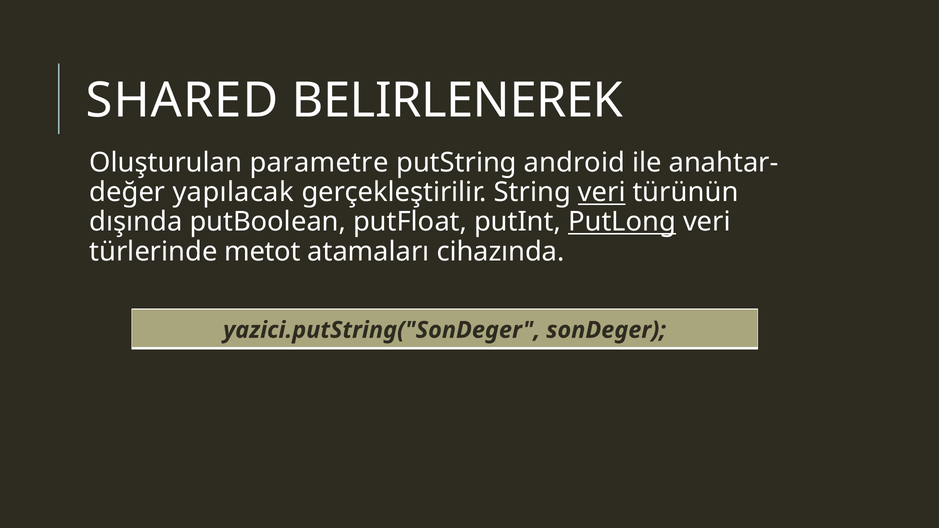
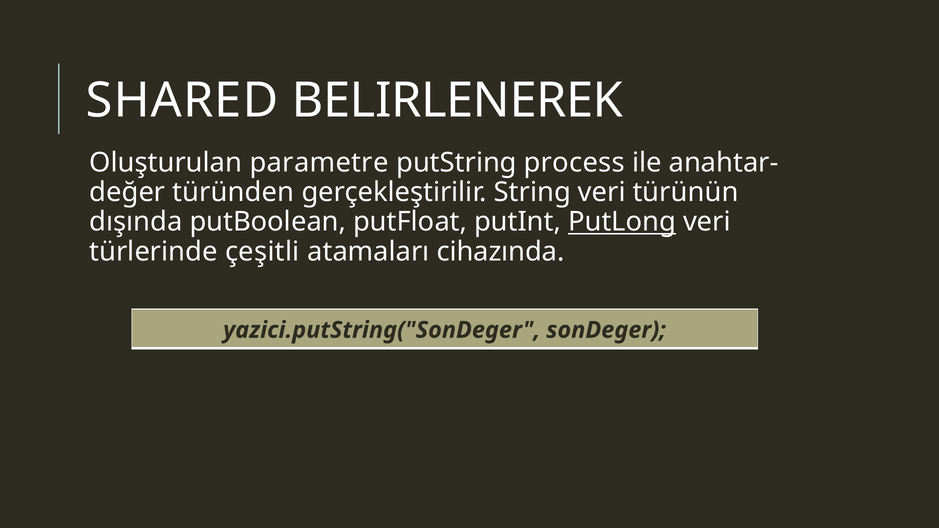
android: android -> process
yapılacak: yapılacak -> türünden
veri at (602, 192) underline: present -> none
metot: metot -> çeşitli
